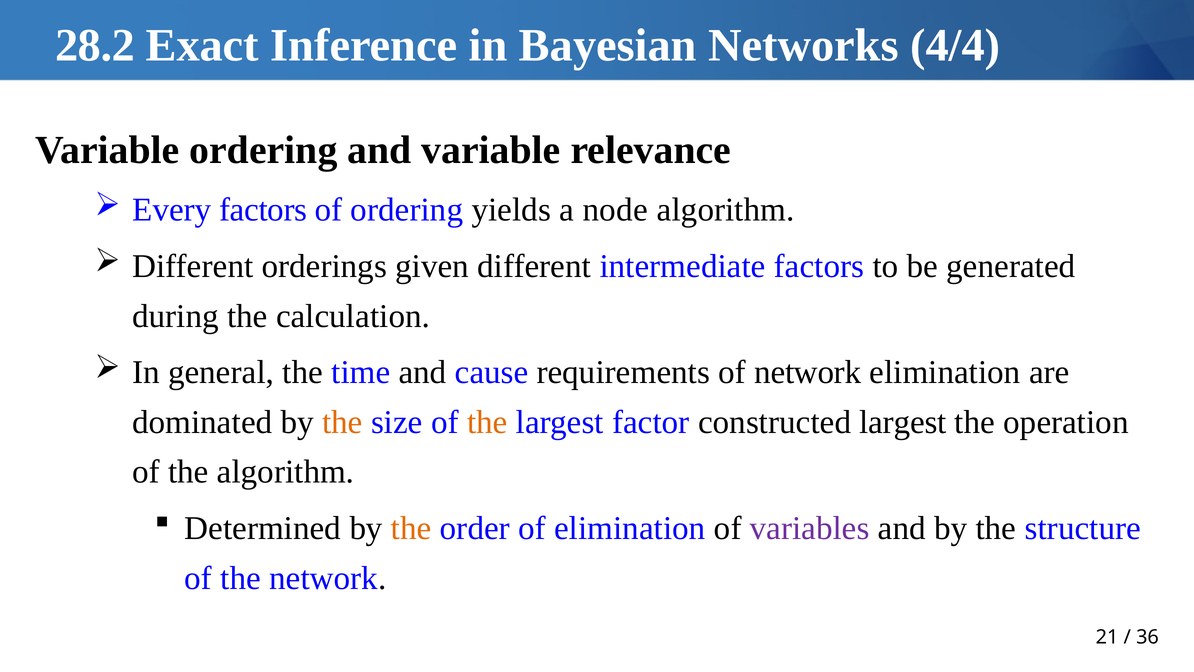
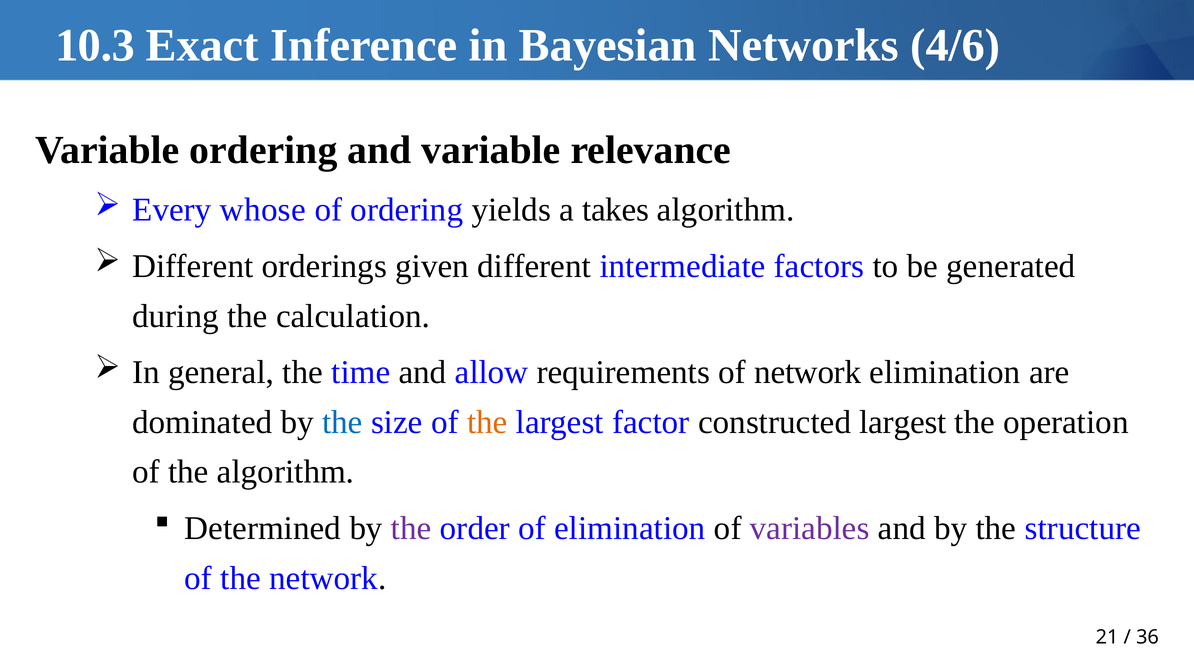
28.2: 28.2 -> 10.3
4/4: 4/4 -> 4/6
Every factors: factors -> whose
node: node -> takes
cause: cause -> allow
the at (342, 422) colour: orange -> blue
the at (411, 528) colour: orange -> purple
